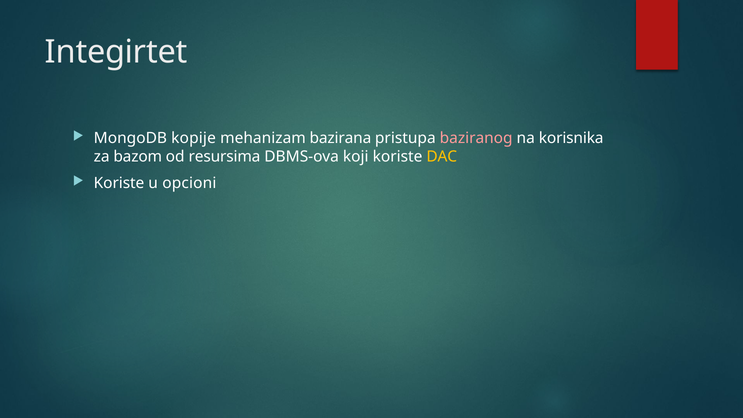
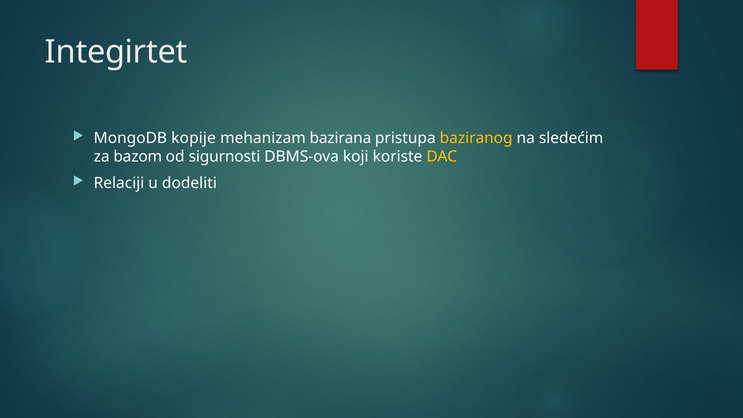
baziranog colour: pink -> yellow
korisnika: korisnika -> sledećim
resursima: resursima -> sigurnosti
Koriste at (119, 183): Koriste -> Relaciji
opcioni: opcioni -> dodeliti
